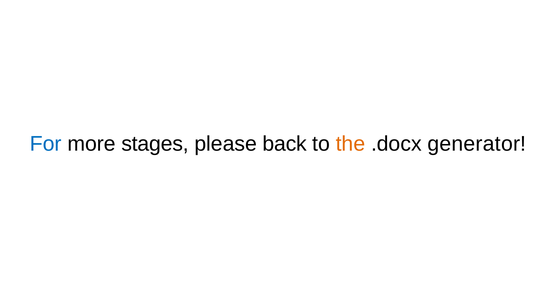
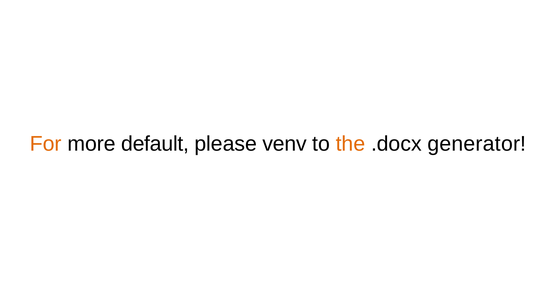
For colour: blue -> orange
stages: stages -> default
back: back -> venv
